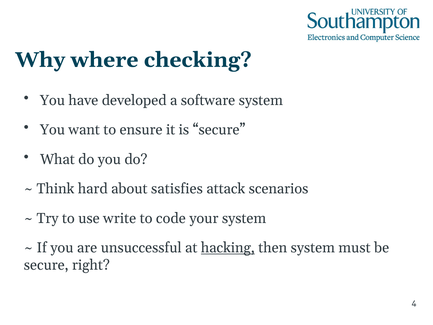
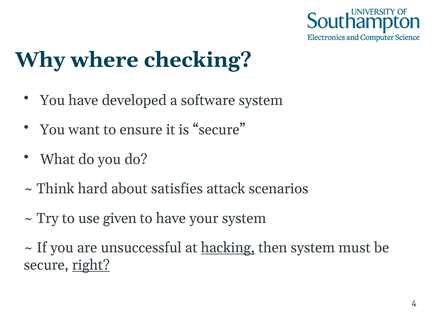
write: write -> given
to code: code -> have
right underline: none -> present
